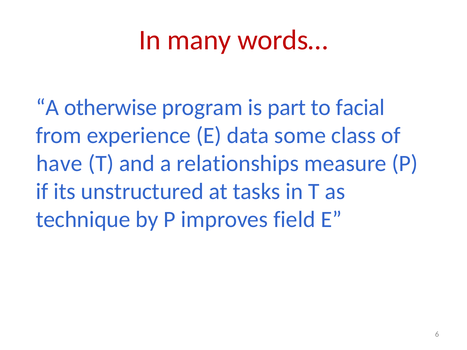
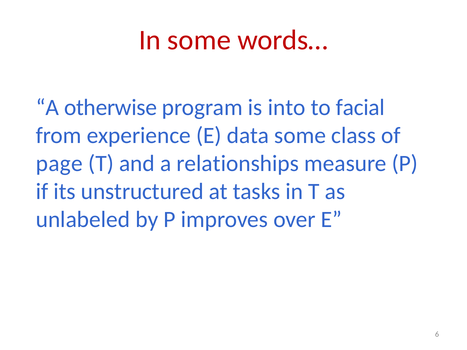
In many: many -> some
part: part -> into
have: have -> page
technique: technique -> unlabeled
field: field -> over
